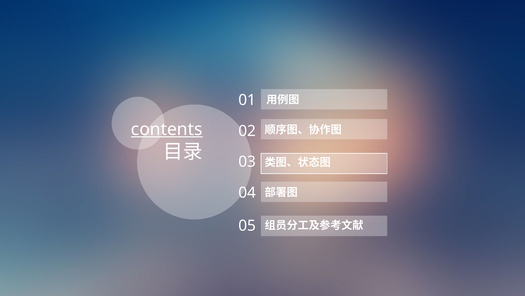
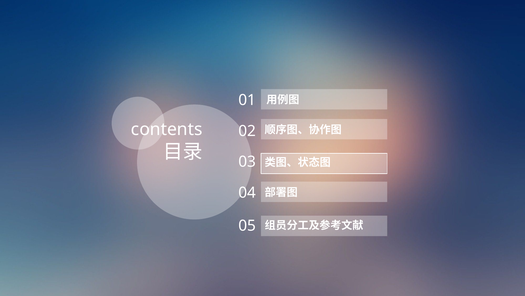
contents underline: present -> none
